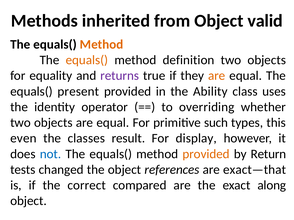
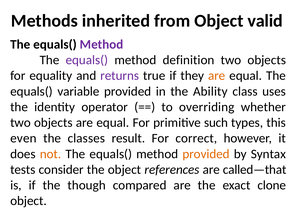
Method at (102, 44) colour: orange -> purple
equals( at (87, 60) colour: orange -> purple
present: present -> variable
display: display -> correct
not colour: blue -> orange
Return: Return -> Syntax
changed: changed -> consider
exact—that: exact—that -> called—that
correct: correct -> though
along: along -> clone
